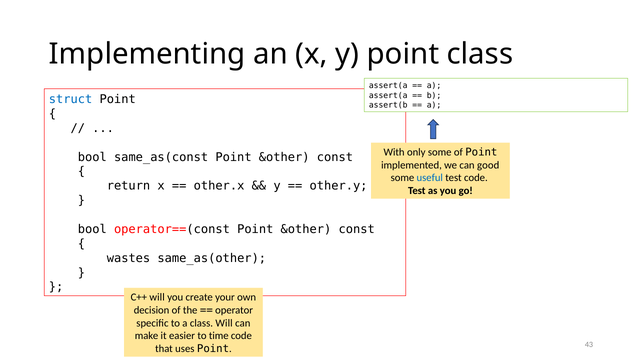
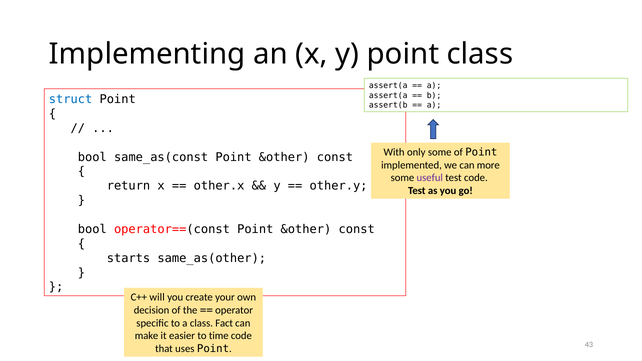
good: good -> more
useful colour: blue -> purple
wastes: wastes -> starts
class Will: Will -> Fact
